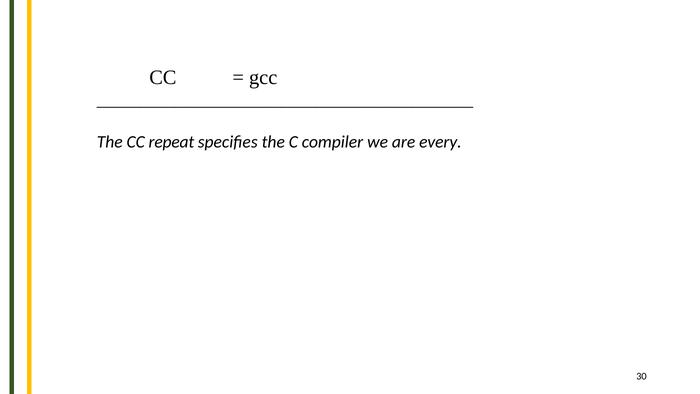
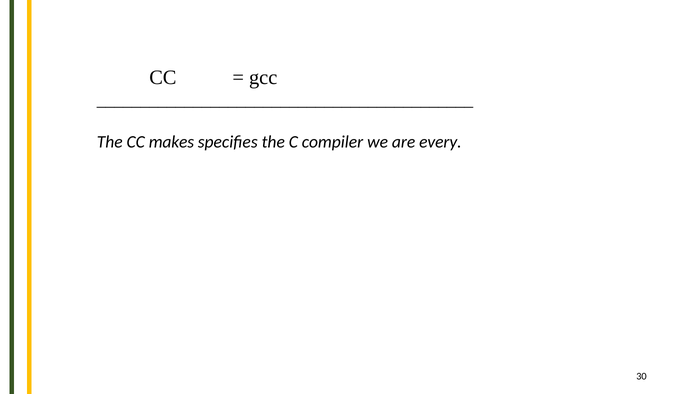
repeat: repeat -> makes
